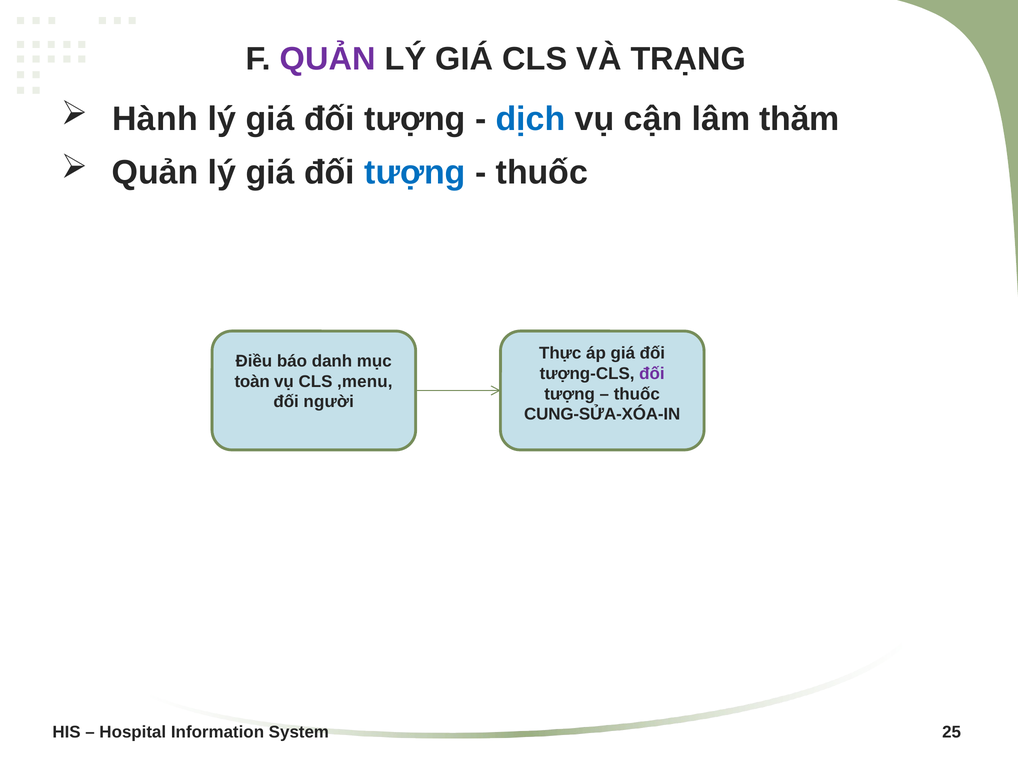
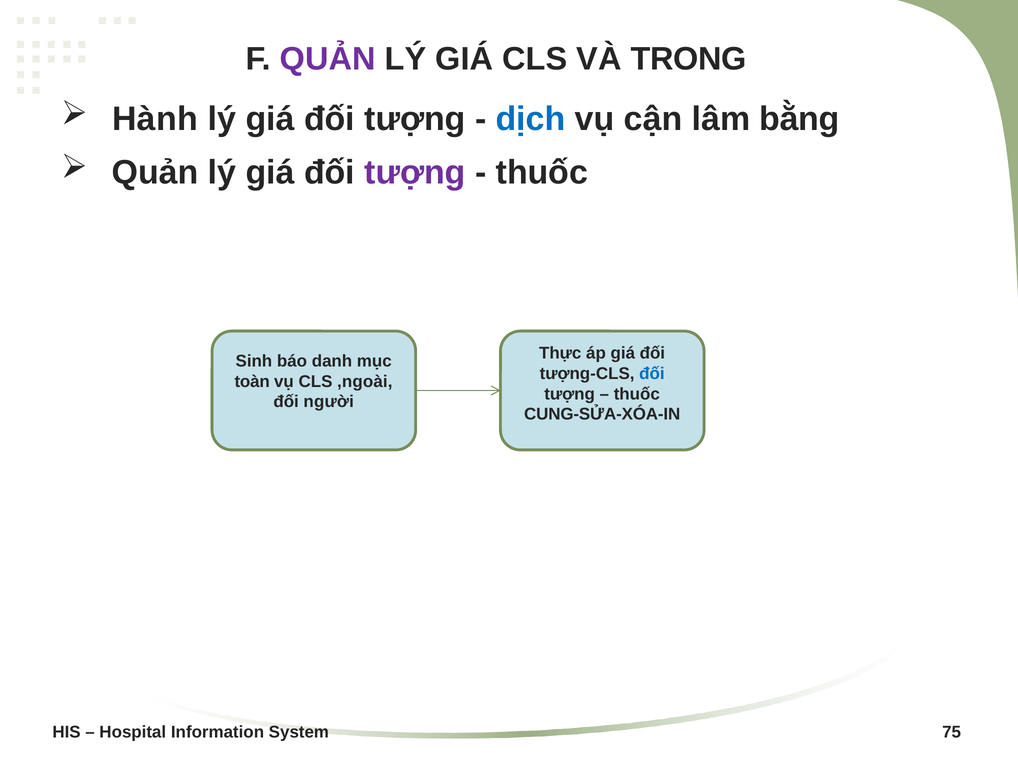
TRẠNG: TRẠNG -> TRONG
thăm: thăm -> bằng
tượng at (415, 172) colour: blue -> purple
Điều: Điều -> Sinh
đối at (652, 373) colour: purple -> blue
,menu: ,menu -> ,ngoài
25: 25 -> 75
